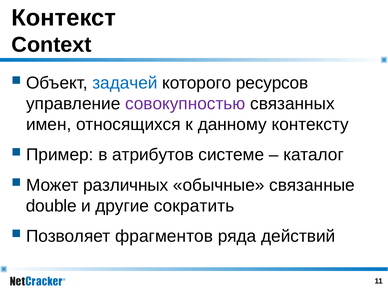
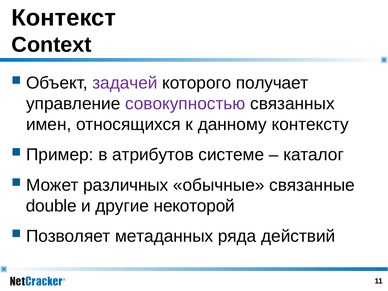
задачей colour: blue -> purple
ресурсов: ресурсов -> получает
сократить: сократить -> некоторой
фрагментов: фрагментов -> метаданных
